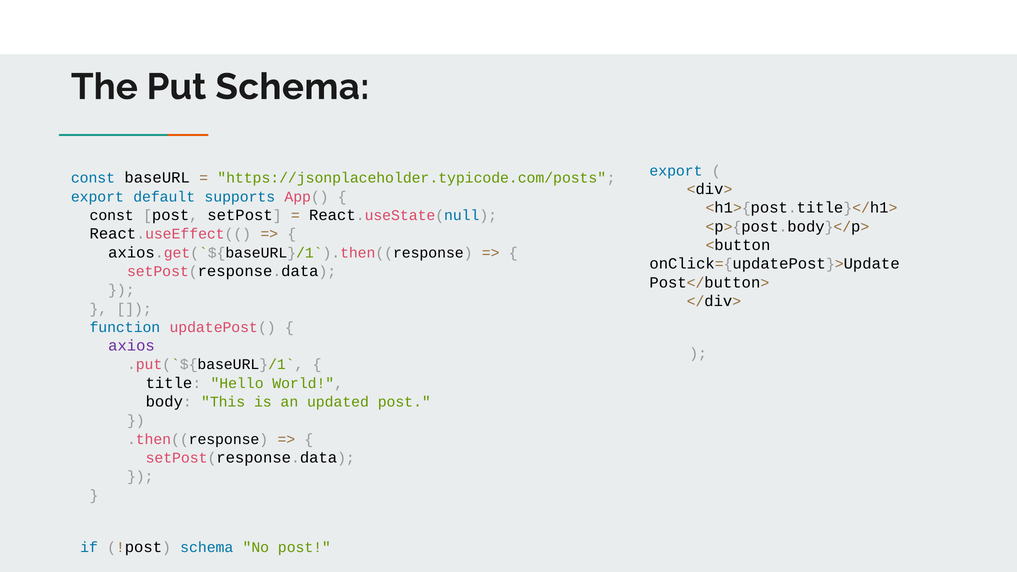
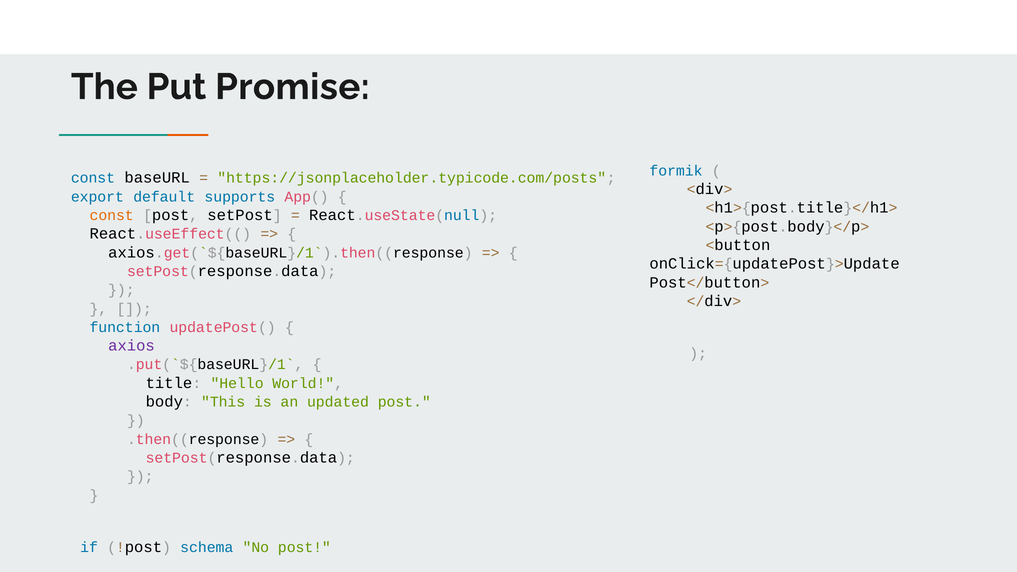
Put Schema: Schema -> Promise
export at (676, 171): export -> formik
const at (112, 215) colour: black -> orange
